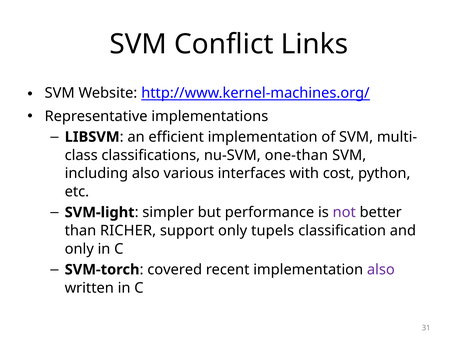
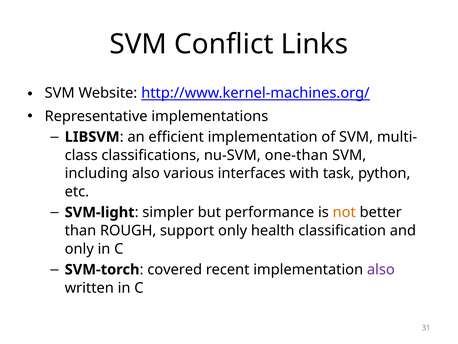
cost: cost -> task
not colour: purple -> orange
RICHER: RICHER -> ROUGH
tupels: tupels -> health
